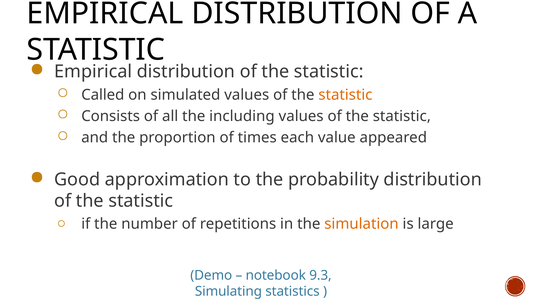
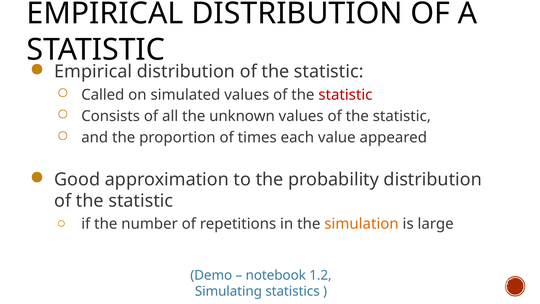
statistic at (345, 95) colour: orange -> red
including: including -> unknown
9.3: 9.3 -> 1.2
